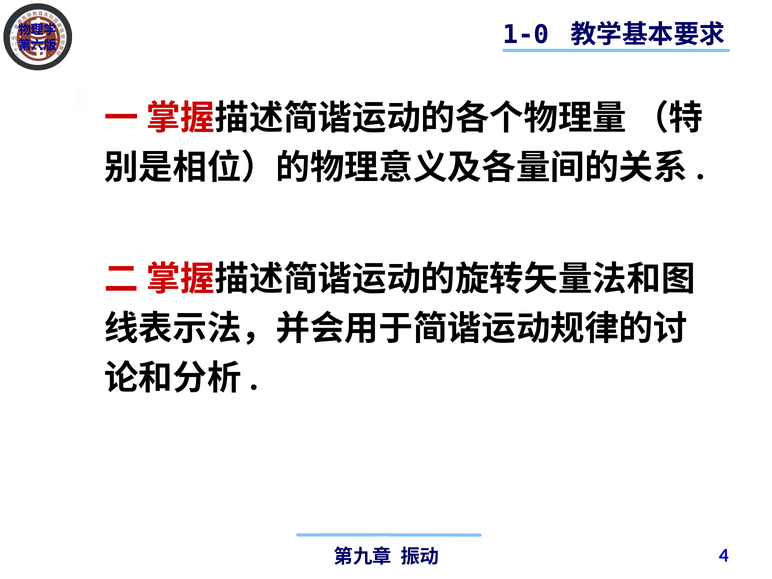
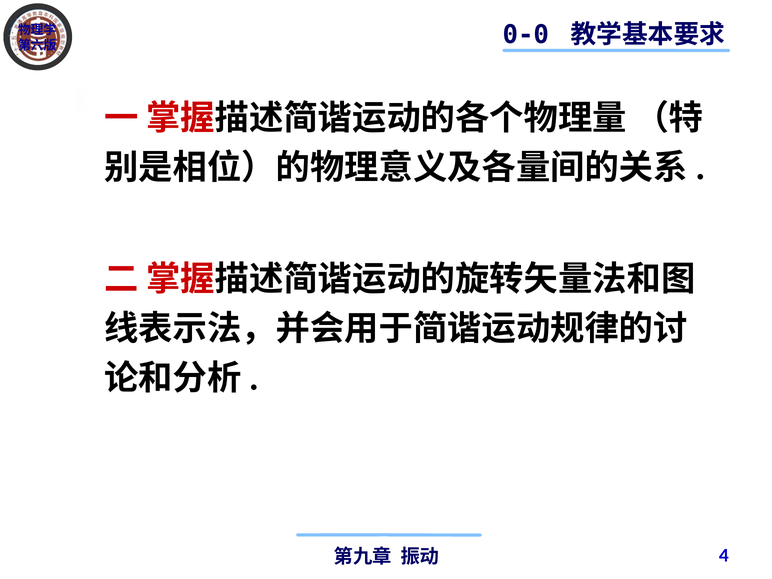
1-0: 1-0 -> 0-0
